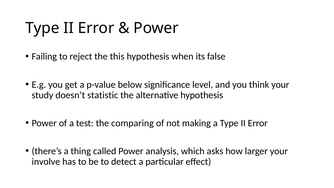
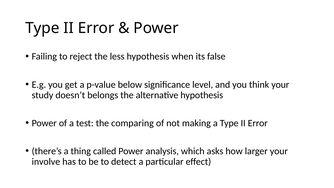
this: this -> less
statistic: statistic -> belongs
